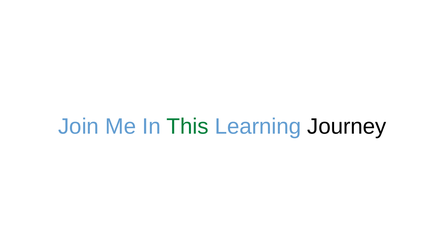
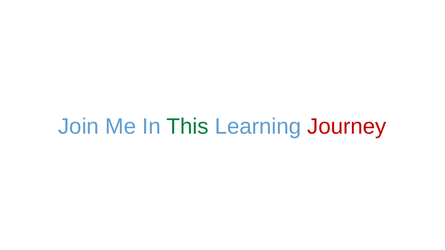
Journey colour: black -> red
